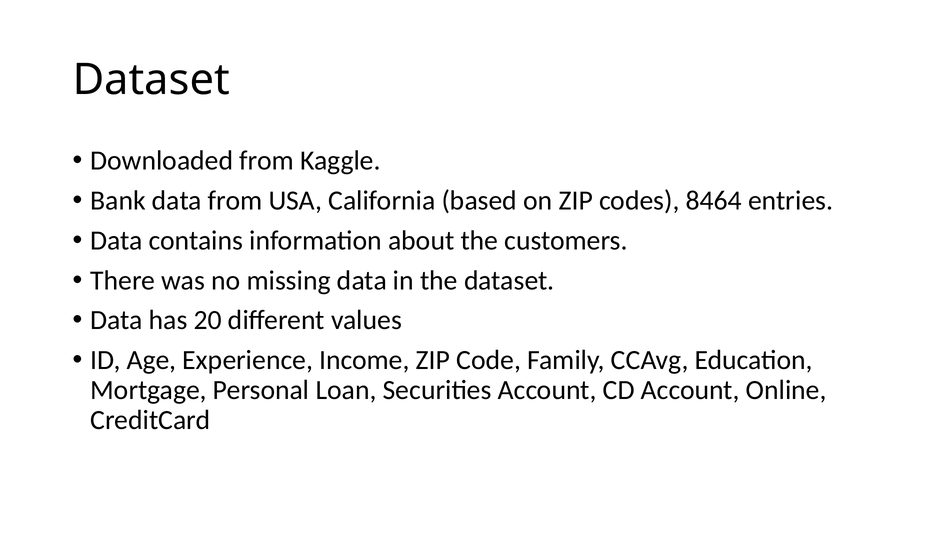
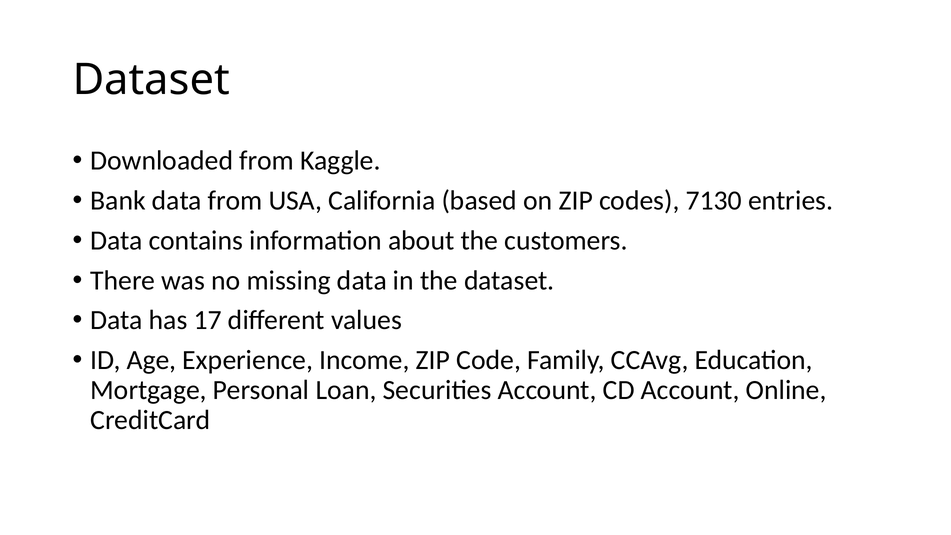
8464: 8464 -> 7130
20: 20 -> 17
